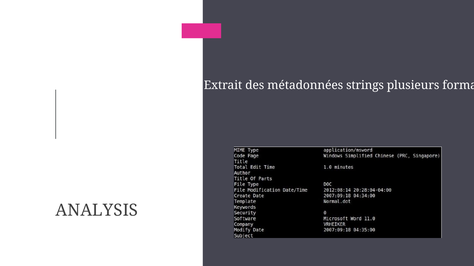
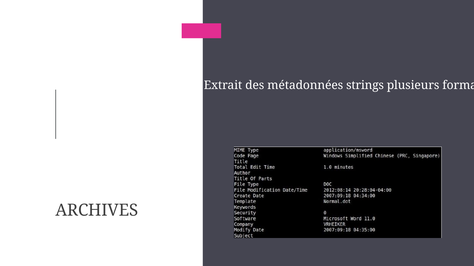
ANALYSIS: ANALYSIS -> ARCHIVES
